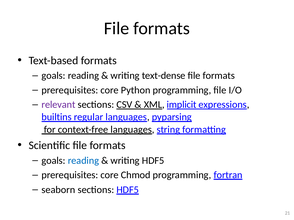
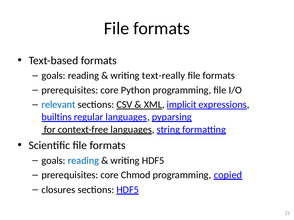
text-dense: text-dense -> text-really
relevant colour: purple -> blue
fortran: fortran -> copied
seaborn: seaborn -> closures
